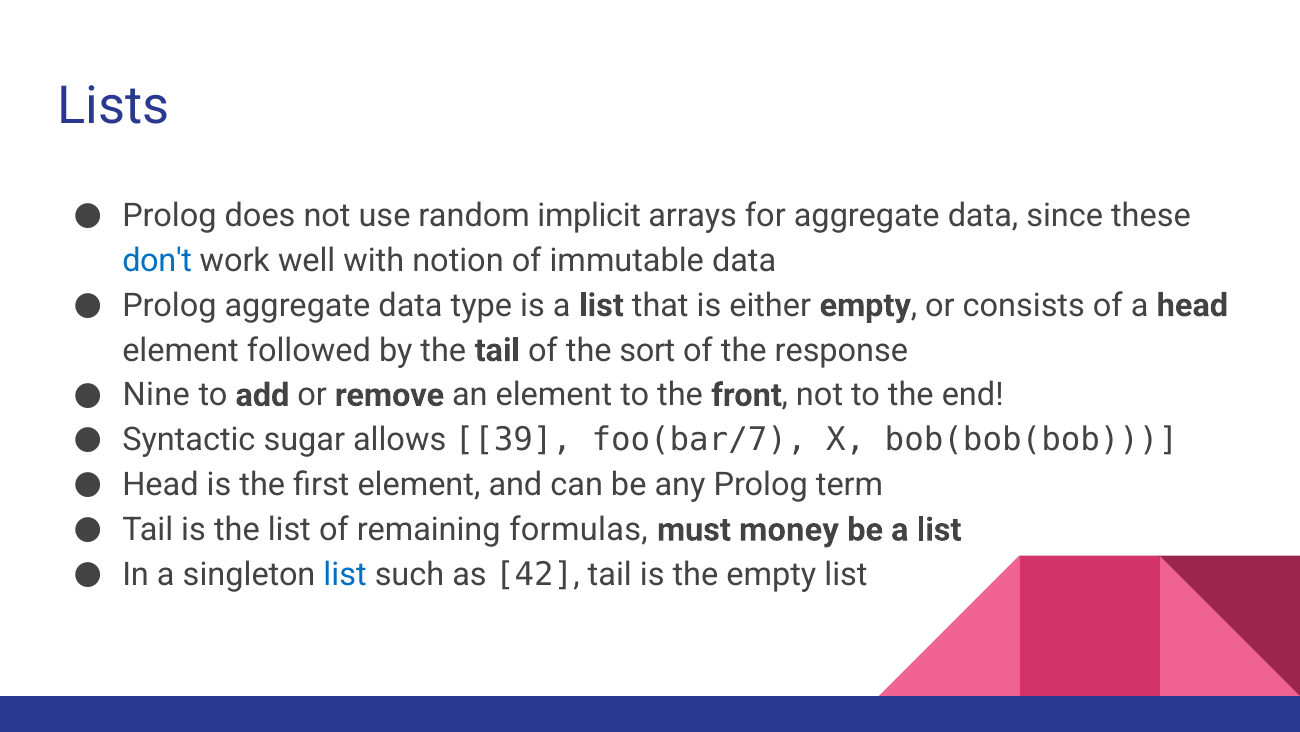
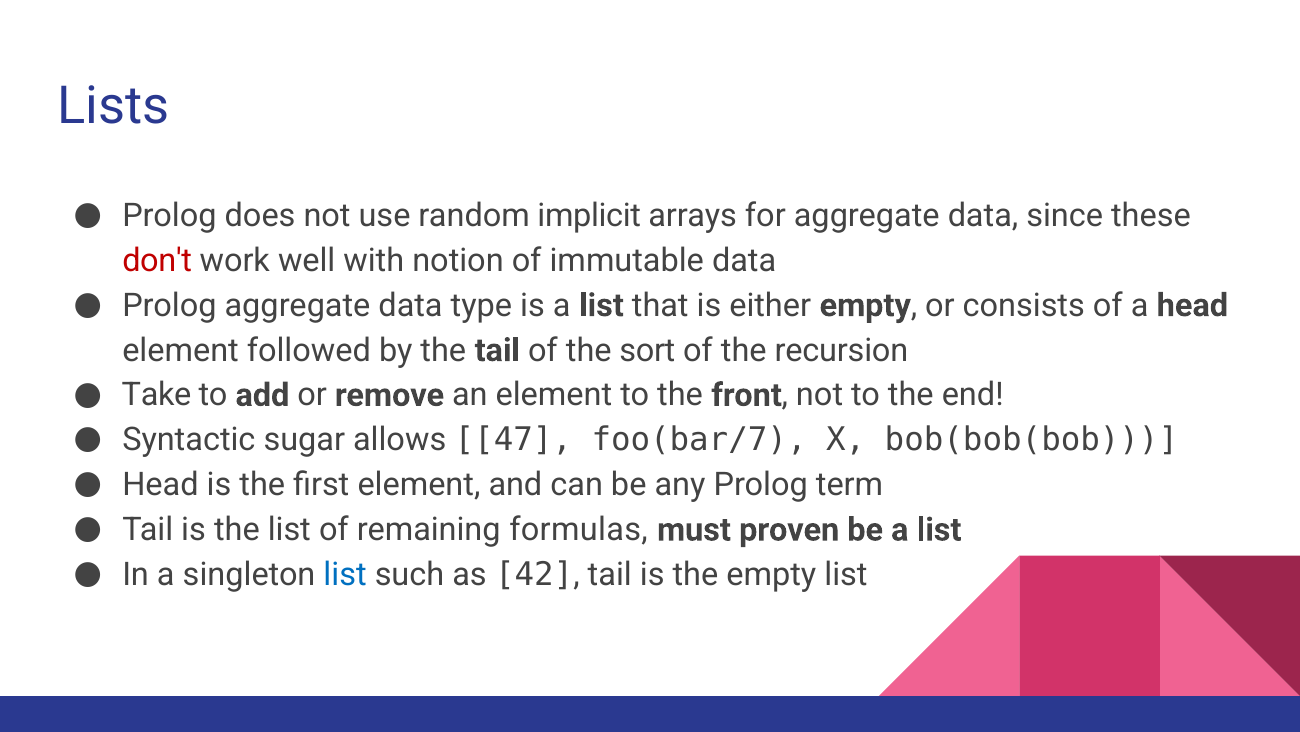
don't colour: blue -> red
response: response -> recursion
Nine: Nine -> Take
39: 39 -> 47
money: money -> proven
